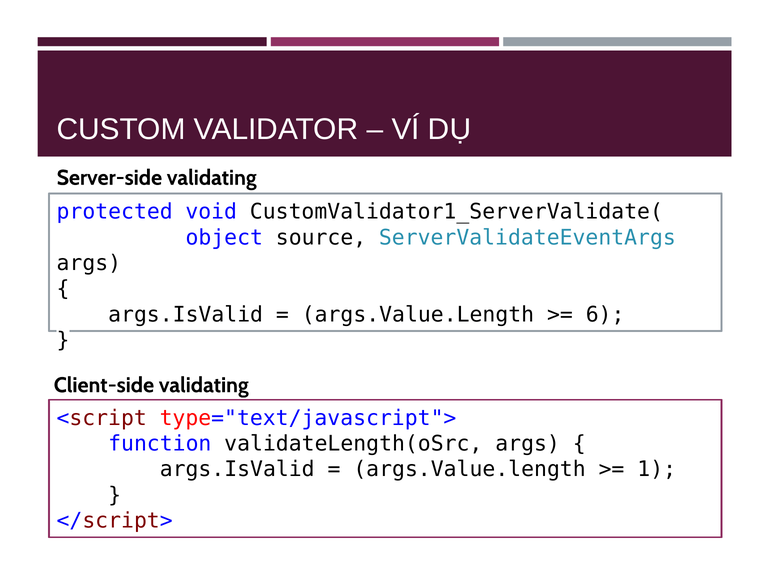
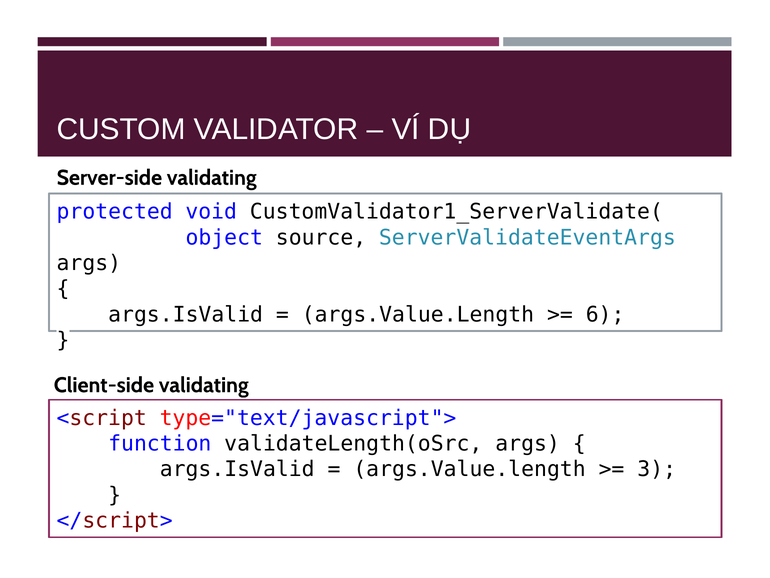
1: 1 -> 3
